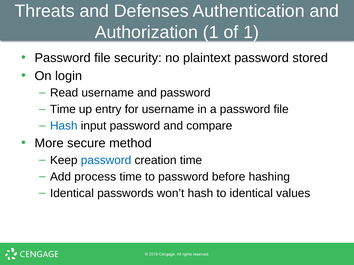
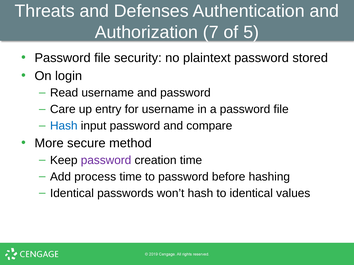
Authorization 1: 1 -> 7
of 1: 1 -> 5
Time at (63, 110): Time -> Care
password at (106, 160) colour: blue -> purple
